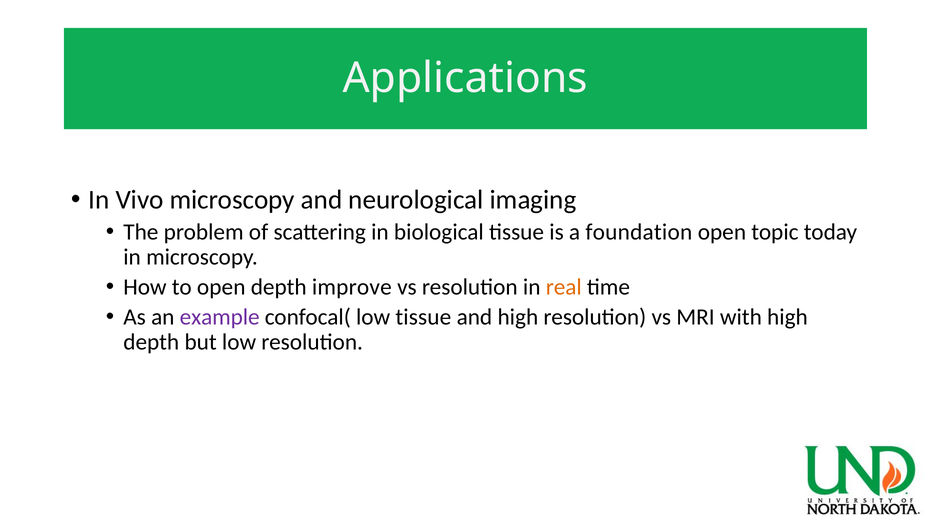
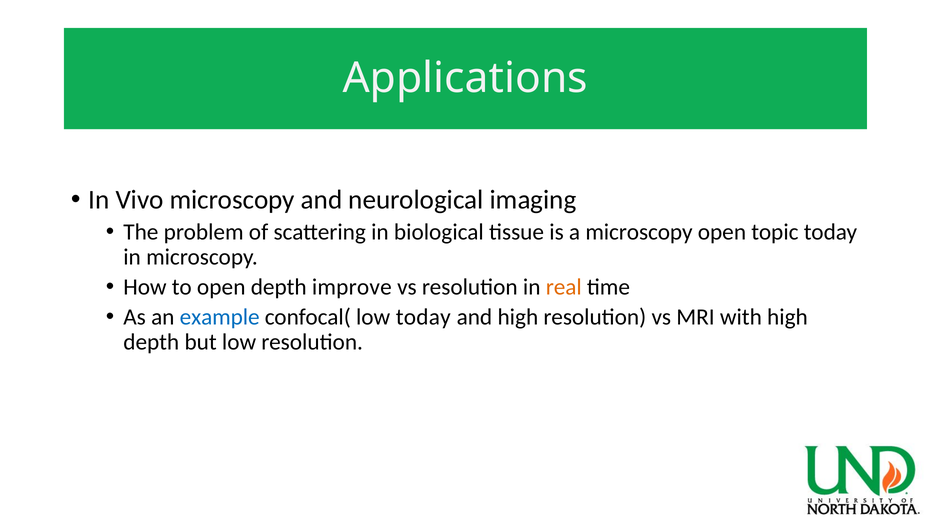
a foundation: foundation -> microscopy
example colour: purple -> blue
low tissue: tissue -> today
